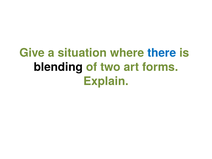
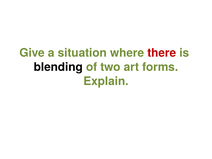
there colour: blue -> red
